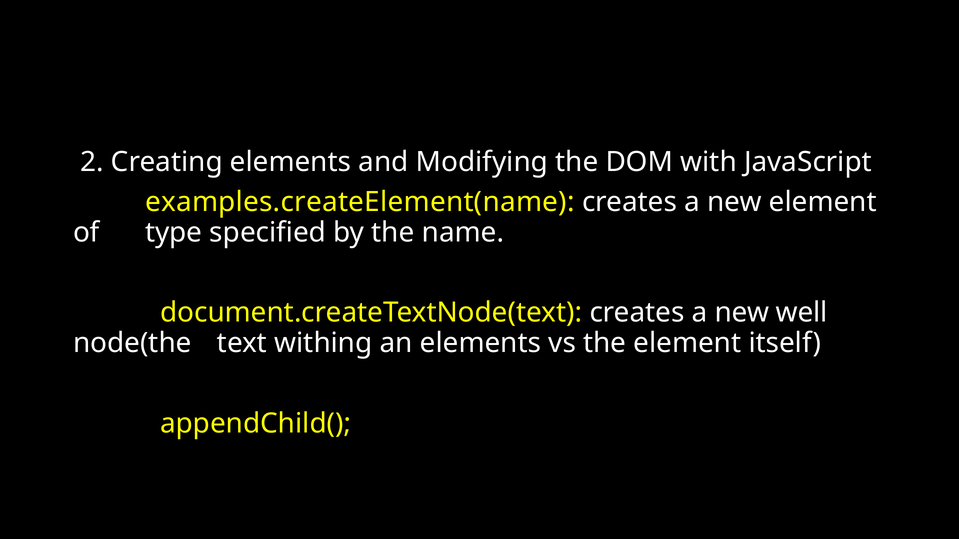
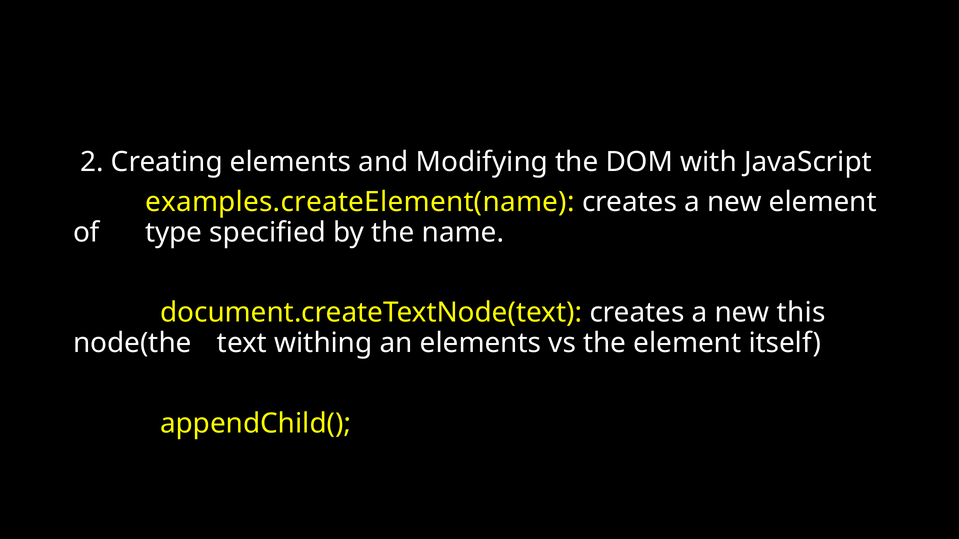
well: well -> this
